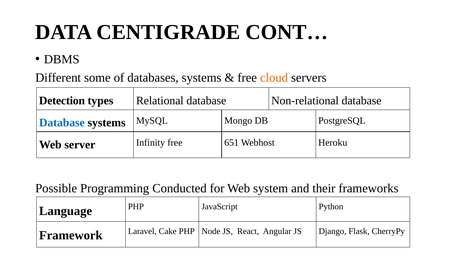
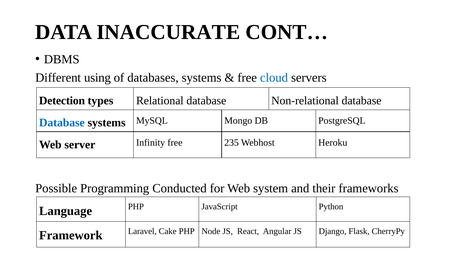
CENTIGRADE: CENTIGRADE -> INACCURATE
some: some -> using
cloud colour: orange -> blue
651: 651 -> 235
